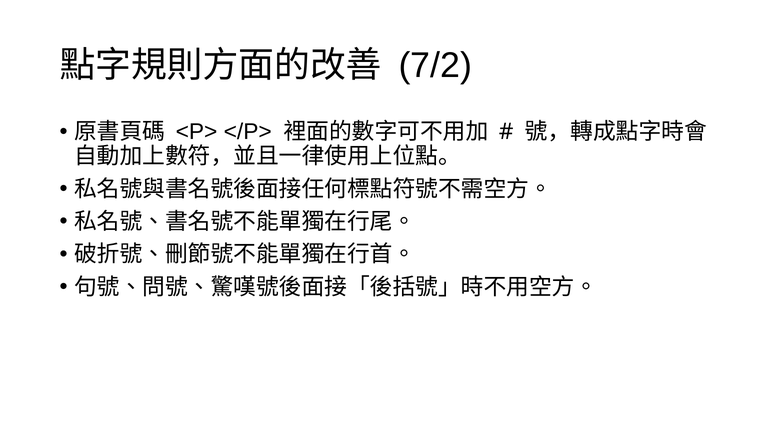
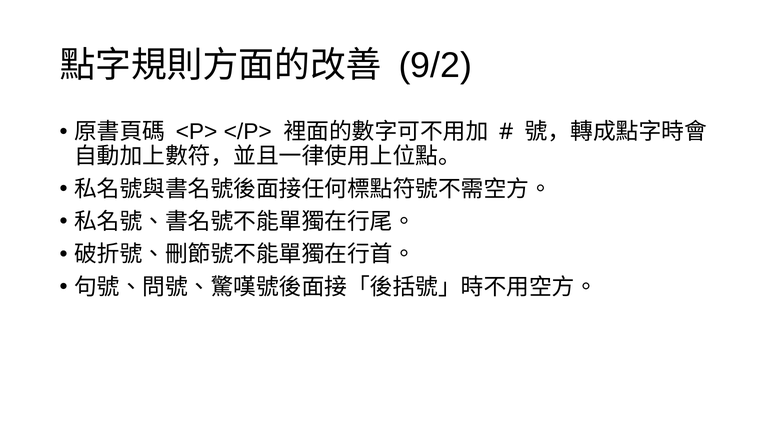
7/2: 7/2 -> 9/2
